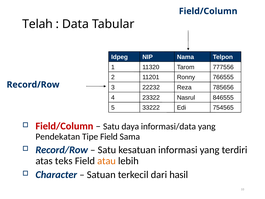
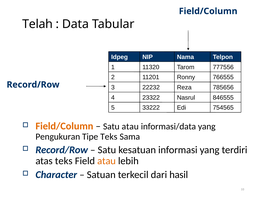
Field/Column at (64, 126) colour: red -> orange
Satu daya: daya -> atau
Pendekatan: Pendekatan -> Pengukuran
Tipe Field: Field -> Teks
